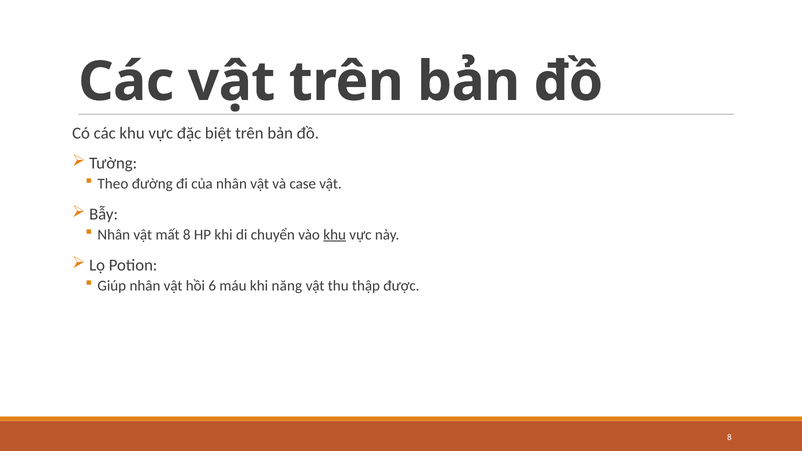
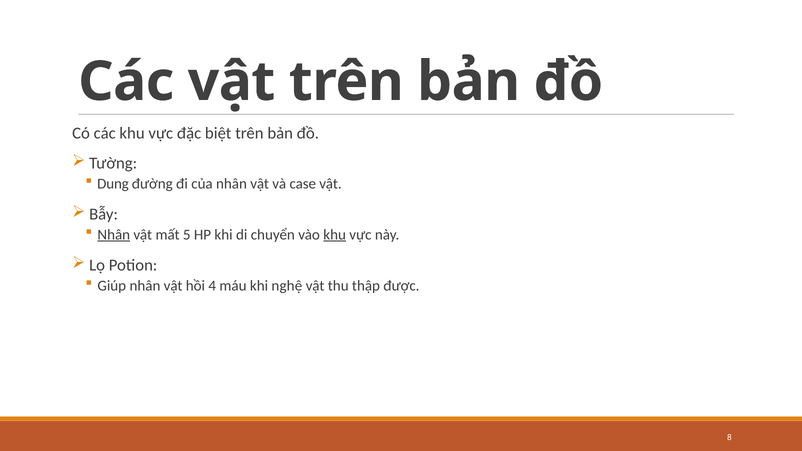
Theo: Theo -> Dung
Nhân at (114, 235) underline: none -> present
mất 8: 8 -> 5
6: 6 -> 4
năng: năng -> nghệ
